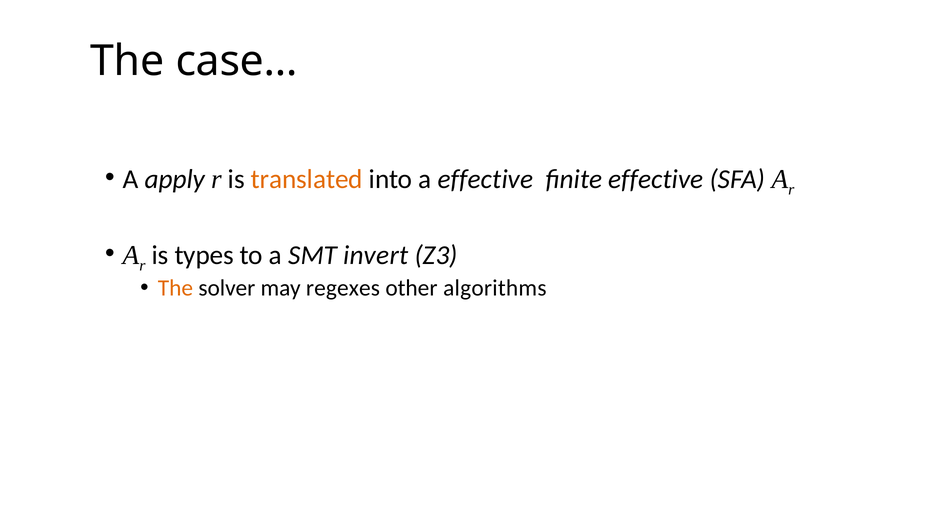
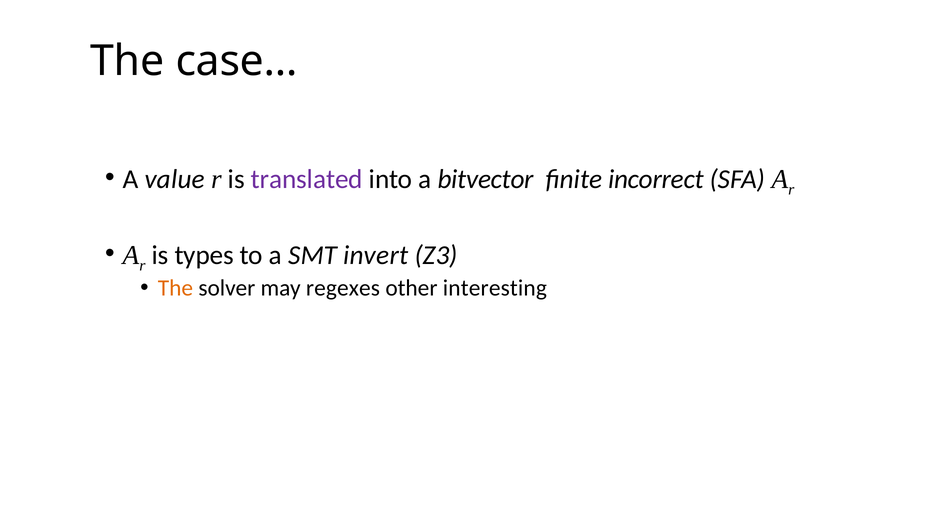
apply: apply -> value
translated colour: orange -> purple
a effective: effective -> bitvector
finite effective: effective -> incorrect
algorithms: algorithms -> interesting
